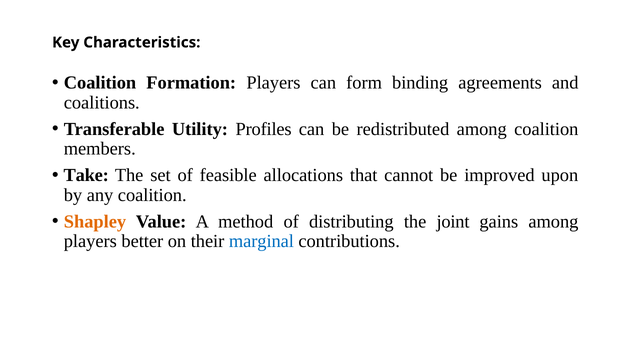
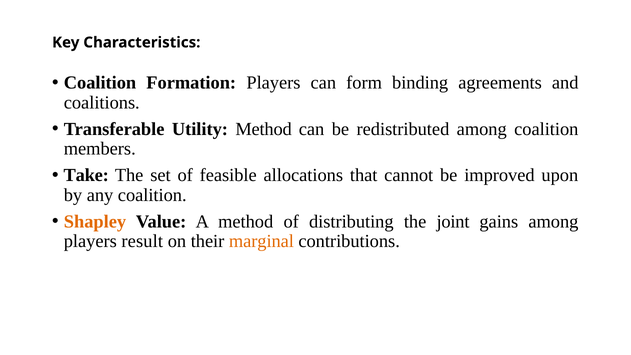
Utility Profiles: Profiles -> Method
better: better -> result
marginal colour: blue -> orange
